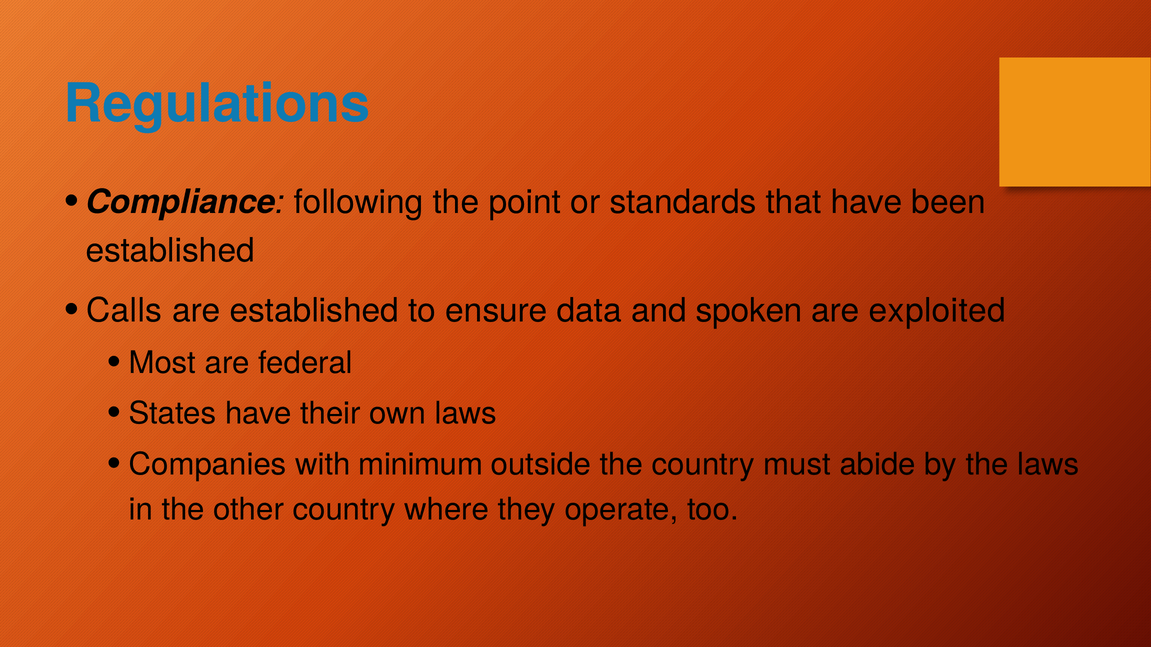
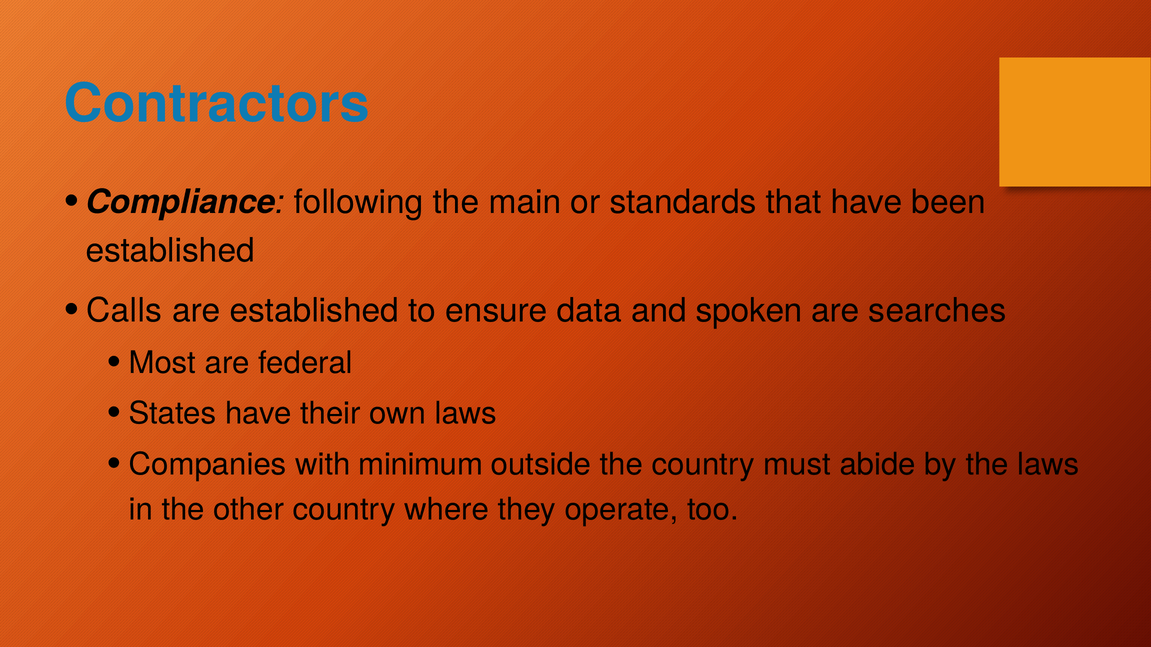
Regulations: Regulations -> Contractors
point: point -> main
exploited: exploited -> searches
